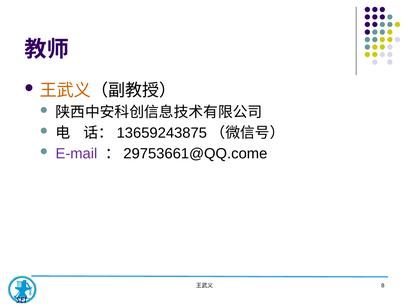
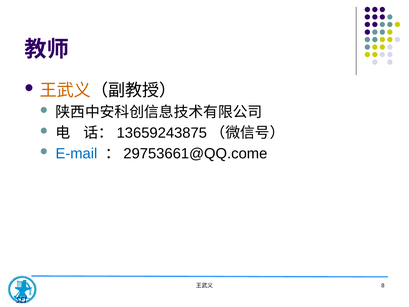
E-mail colour: purple -> blue
